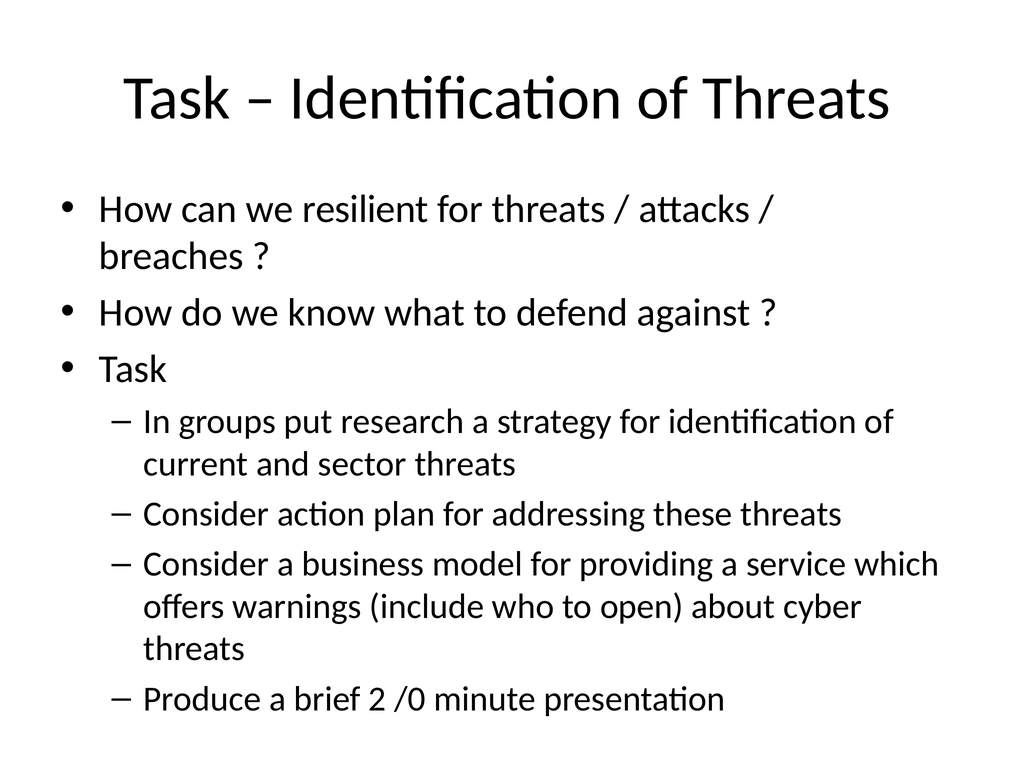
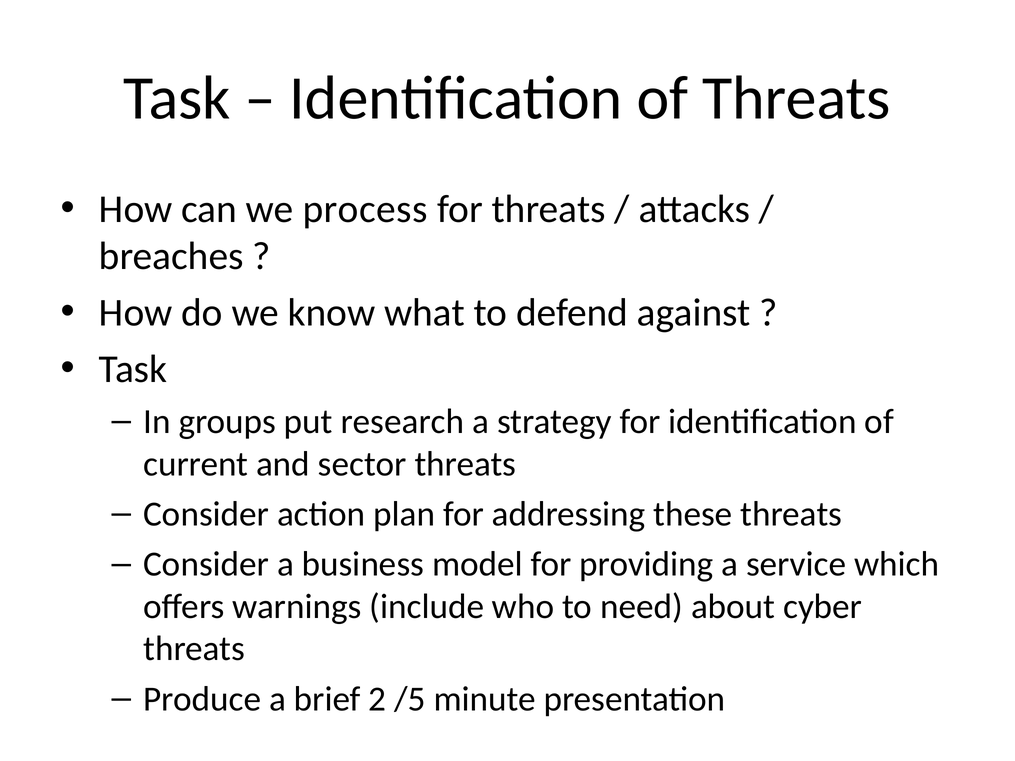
resilient: resilient -> process
open: open -> need
/0: /0 -> /5
